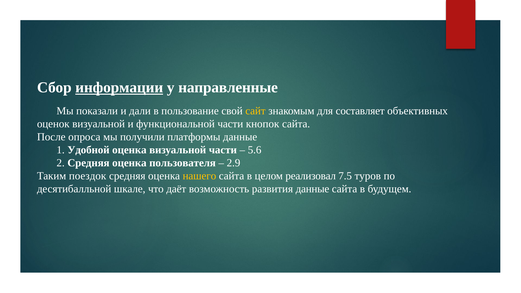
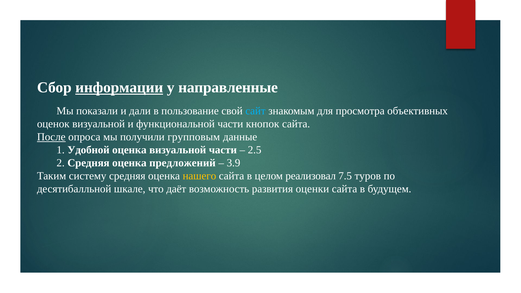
сайт colour: yellow -> light blue
составляет: составляет -> просмотра
После underline: none -> present
платформы: платформы -> групповым
5.6: 5.6 -> 2.5
пользователя: пользователя -> предложений
2.9: 2.9 -> 3.9
поездок: поездок -> систему
развития данные: данные -> оценки
